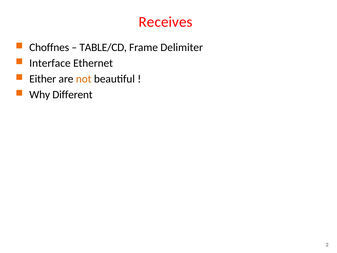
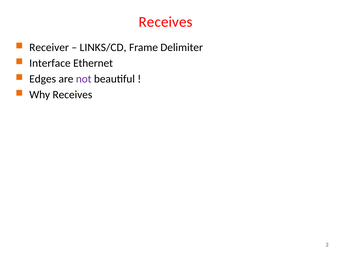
Choffnes: Choffnes -> Receiver
TABLE/CD: TABLE/CD -> LINKS/CD
Either: Either -> Edges
not colour: orange -> purple
Why Different: Different -> Receives
